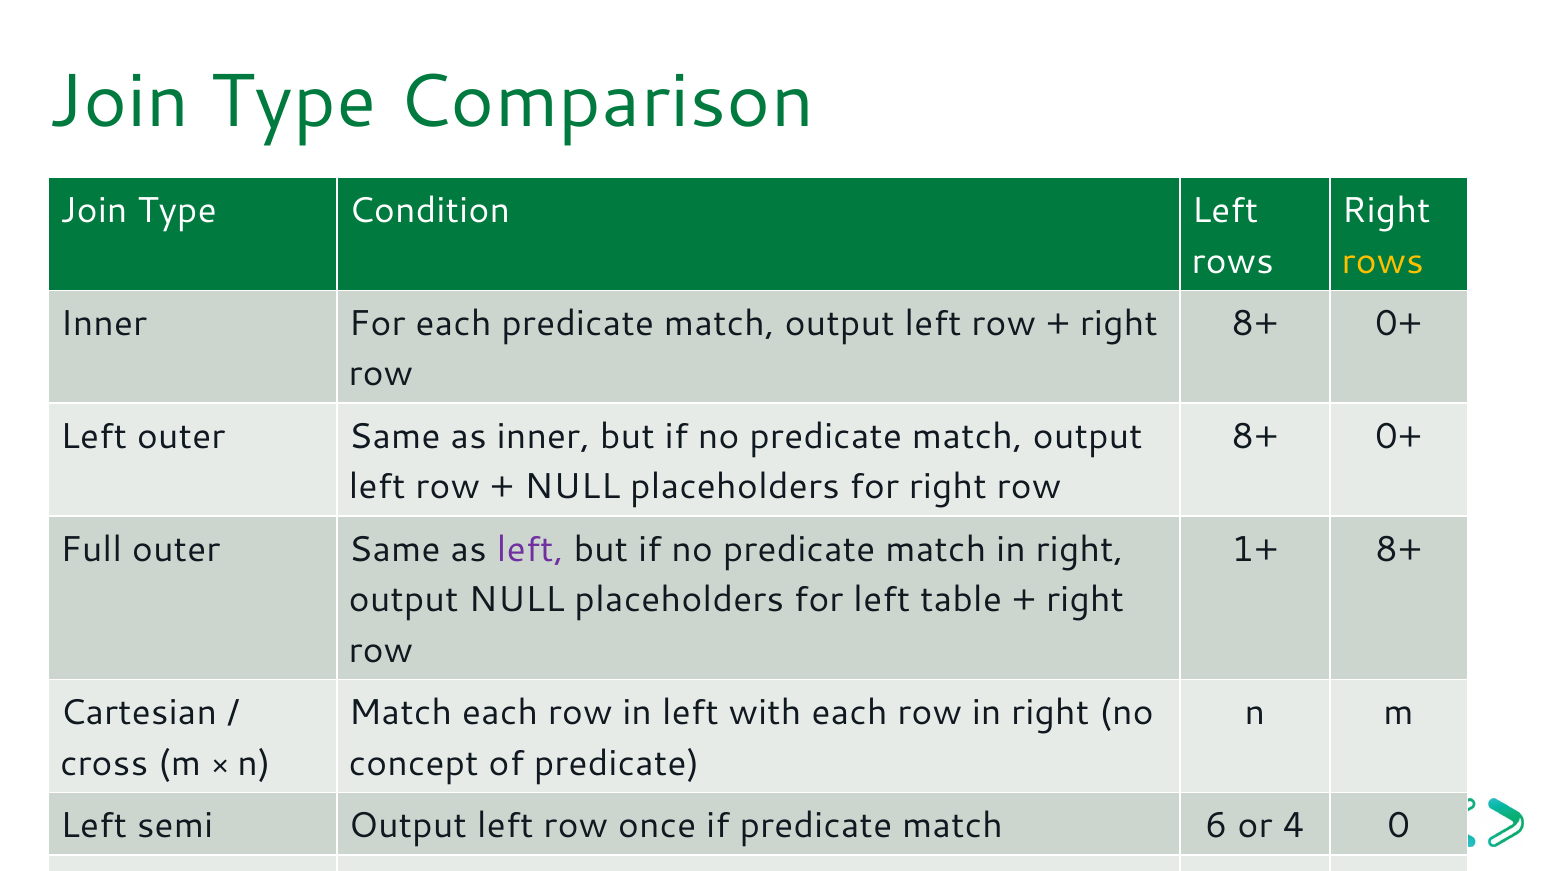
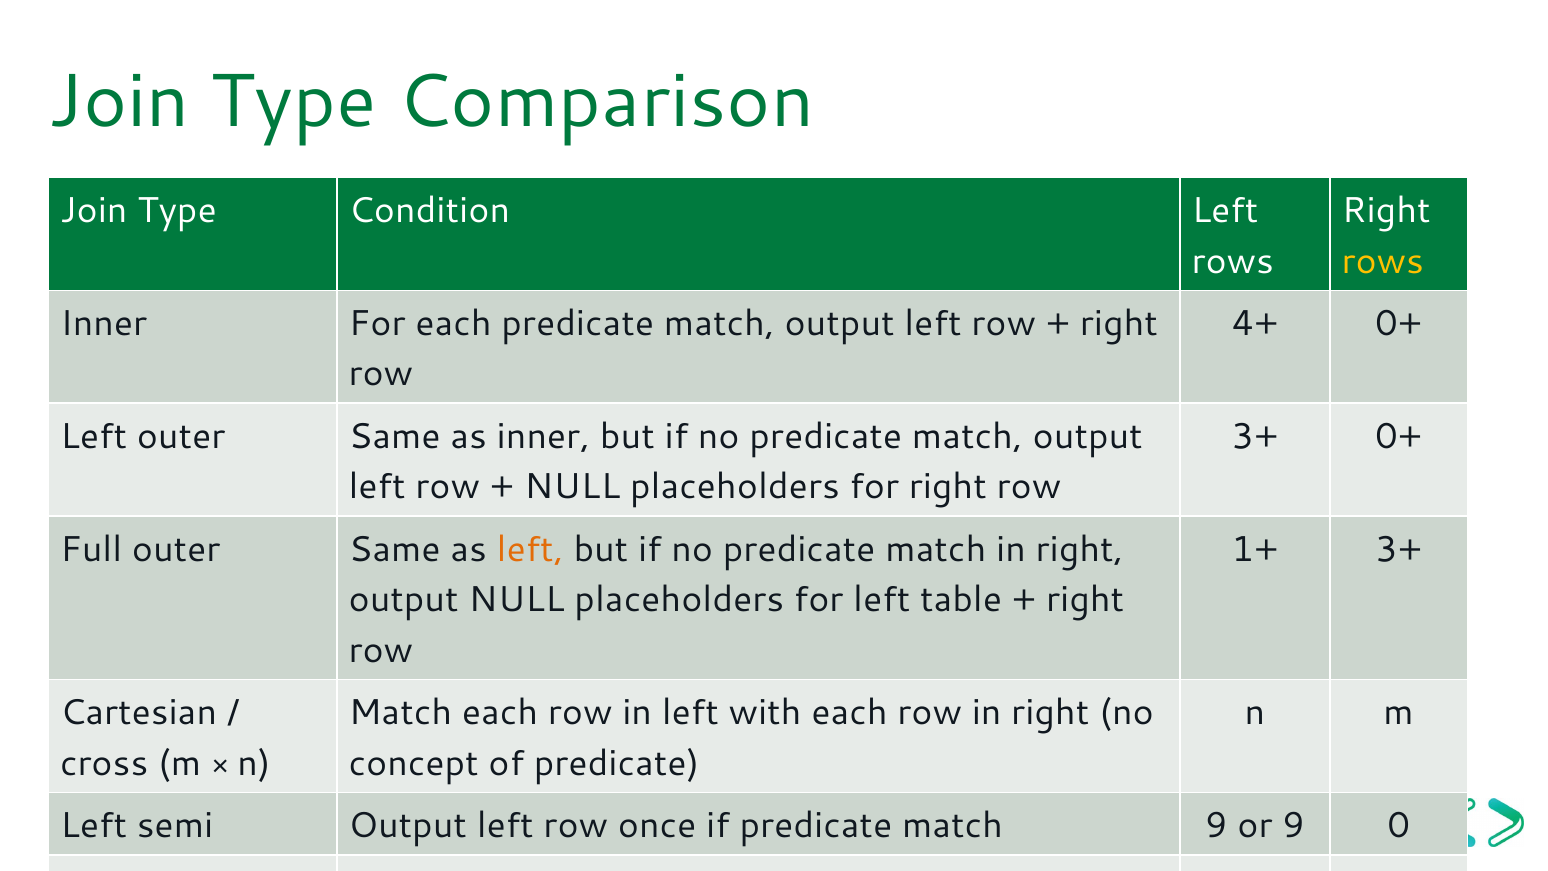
8+ at (1255, 323): 8+ -> 4+
8+ at (1255, 436): 8+ -> 3+
left at (530, 549) colour: purple -> orange
1+ 8+: 8+ -> 3+
match 6: 6 -> 9
or 4: 4 -> 9
